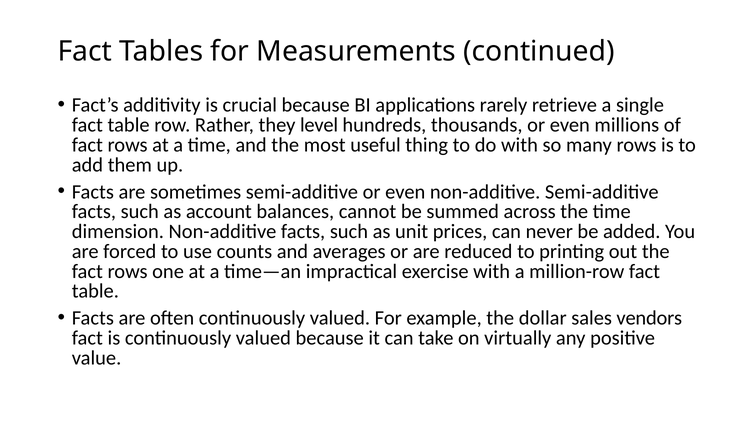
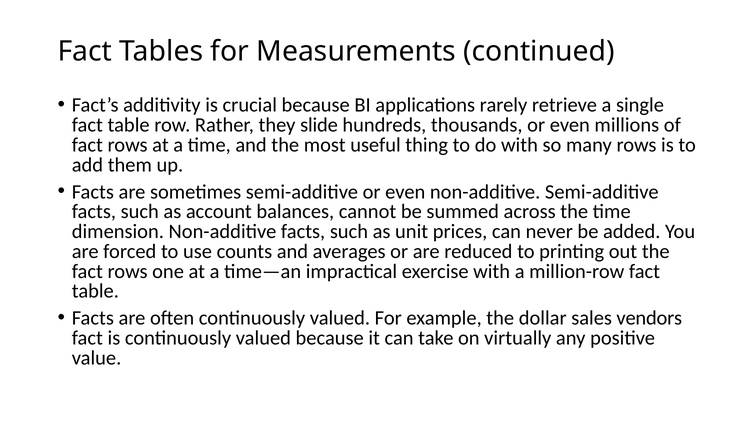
level: level -> slide
